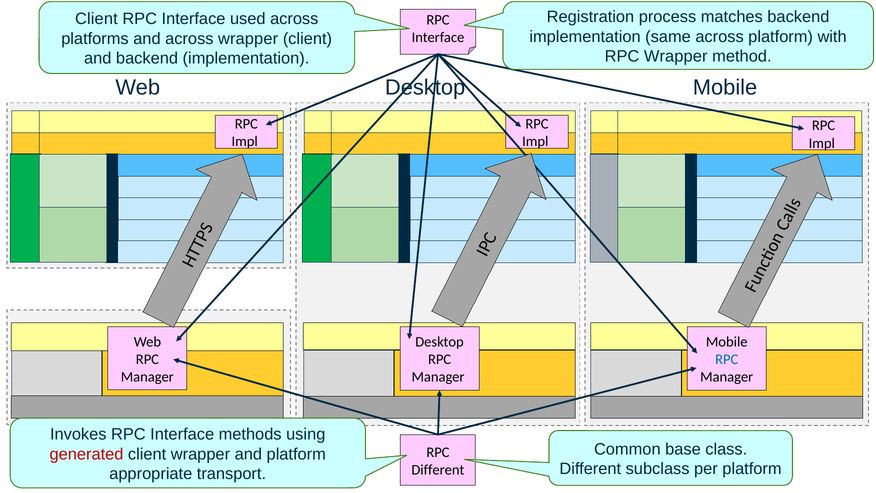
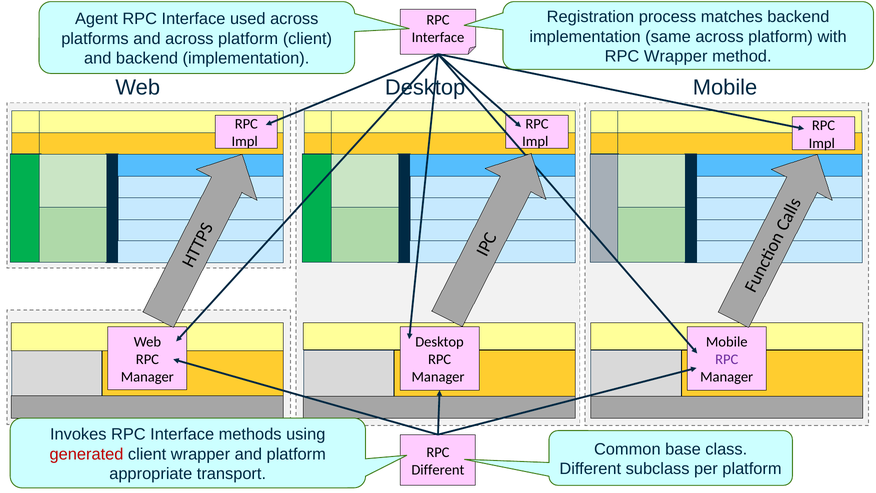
Client at (96, 19): Client -> Agent
and across wrapper: wrapper -> platform
RPC at (727, 359) colour: blue -> purple
